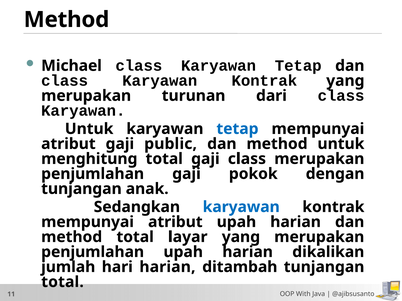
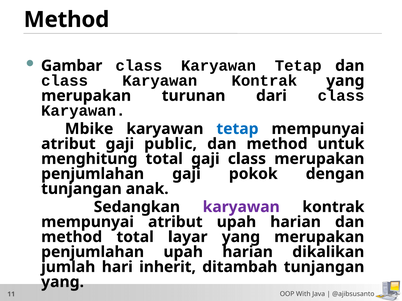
Michael: Michael -> Gambar
Untuk at (89, 129): Untuk -> Mbike
karyawan at (241, 207) colour: blue -> purple
hari harian: harian -> inherit
total at (63, 282): total -> yang
